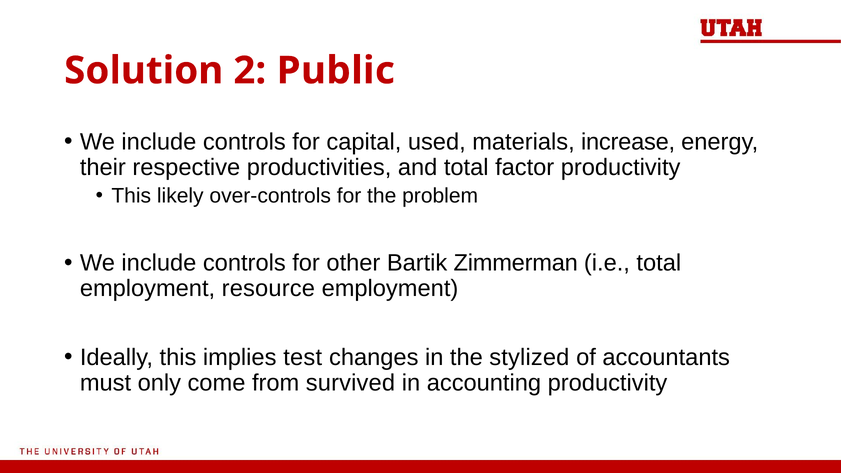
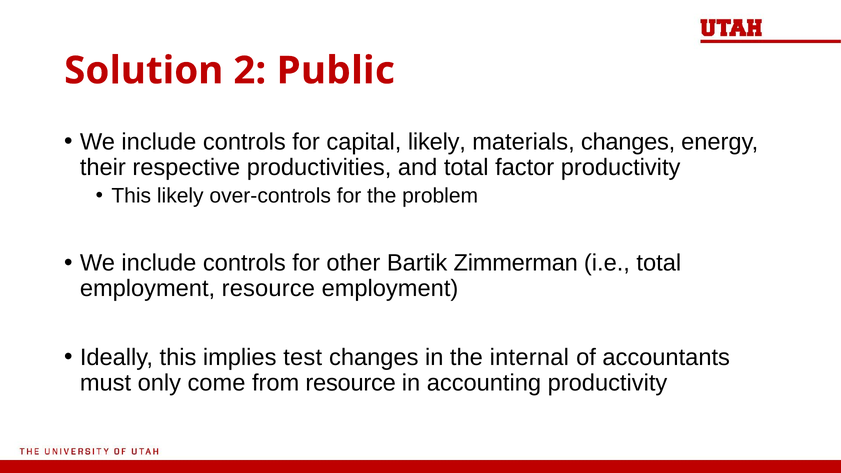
capital used: used -> likely
materials increase: increase -> changes
stylized: stylized -> internal
from survived: survived -> resource
